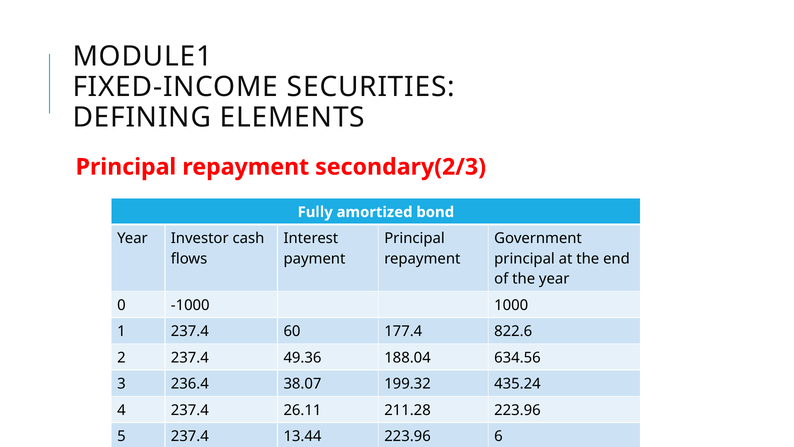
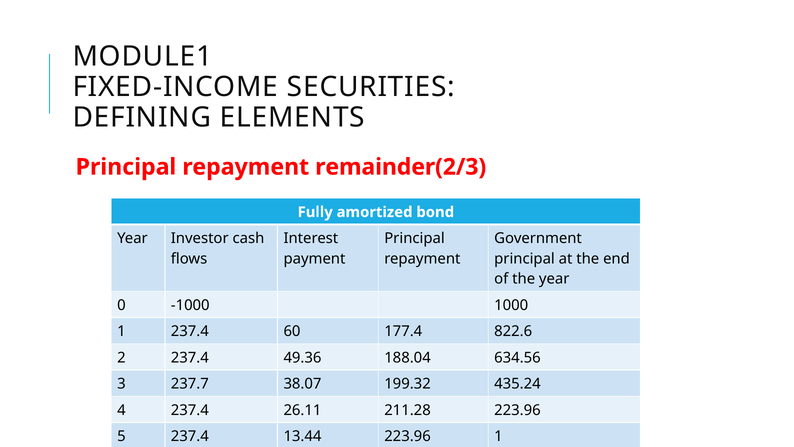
secondary(2/3: secondary(2/3 -> remainder(2/3
236.4: 236.4 -> 237.7
223.96 6: 6 -> 1
